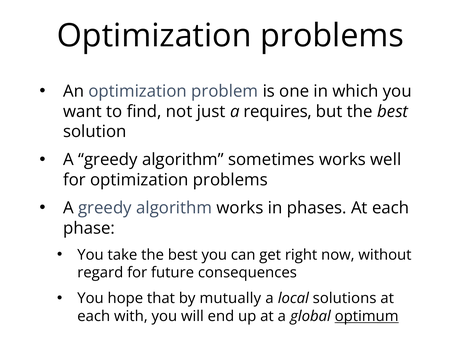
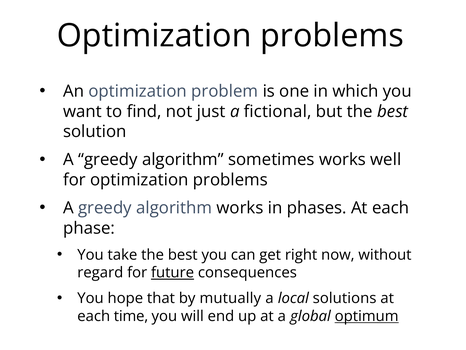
requires: requires -> fictional
future underline: none -> present
with: with -> time
